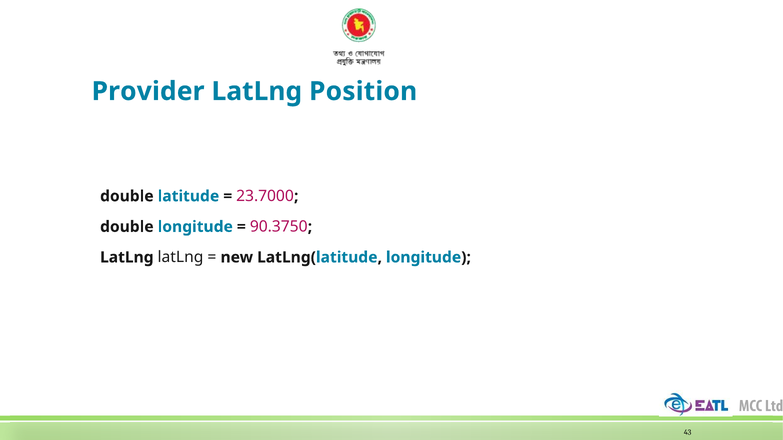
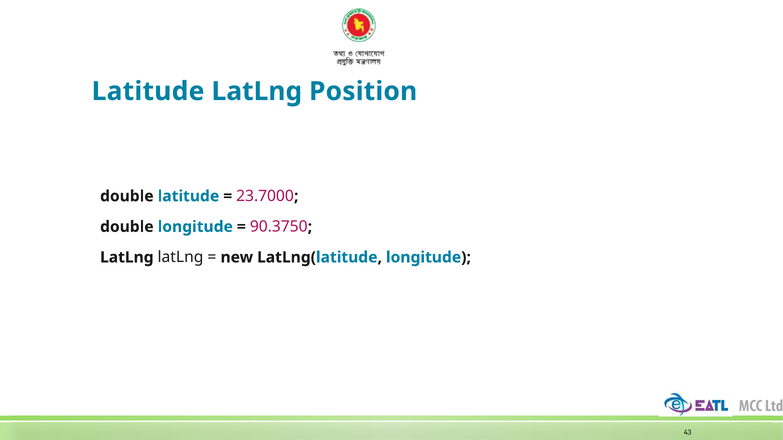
Provider at (148, 91): Provider -> Latitude
